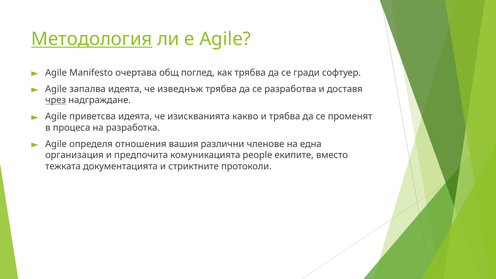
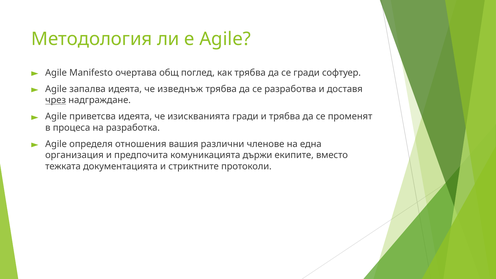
Методология underline: present -> none
изискванията какво: какво -> гради
people: people -> държи
